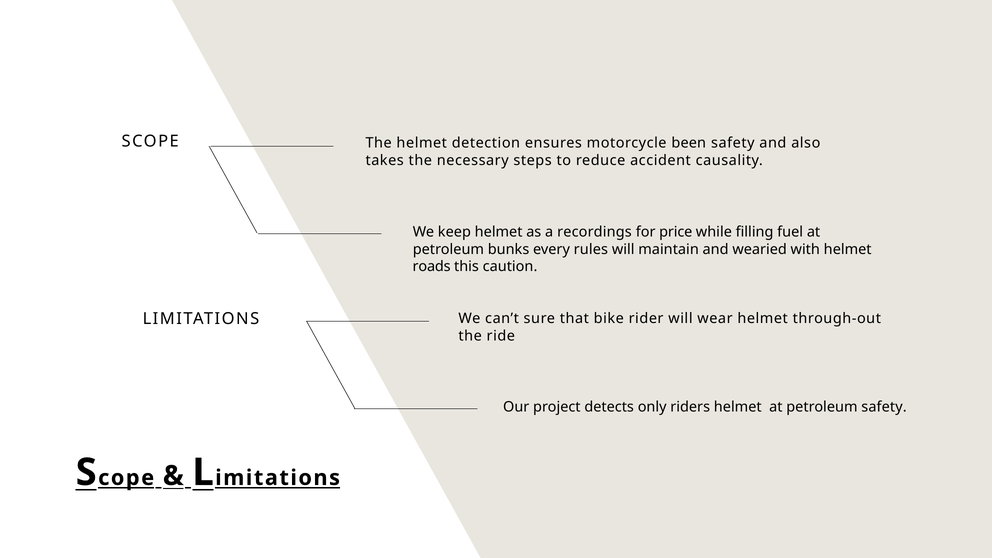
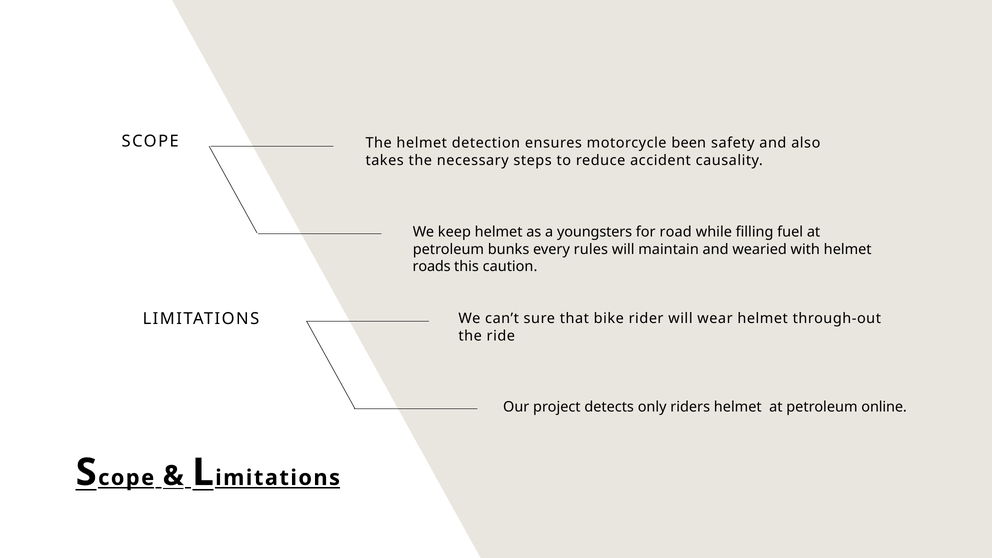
recordings: recordings -> youngsters
price: price -> road
petroleum safety: safety -> online
